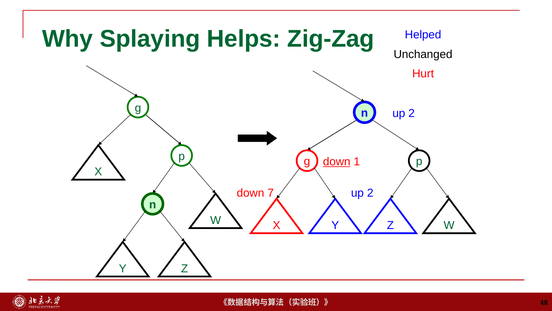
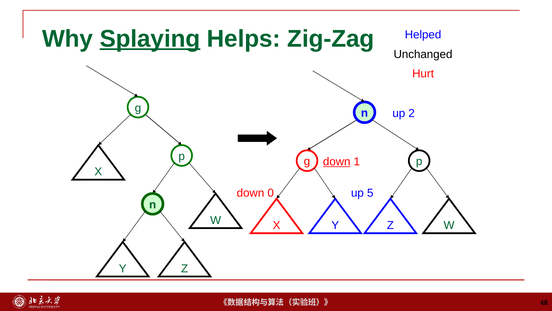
Splaying underline: none -> present
7: 7 -> 0
2 at (370, 193): 2 -> 5
